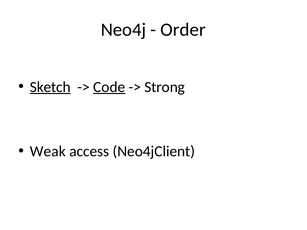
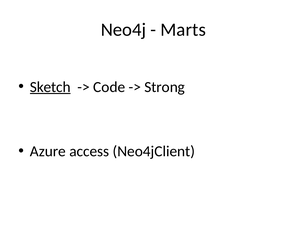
Order: Order -> Marts
Code underline: present -> none
Weak: Weak -> Azure
